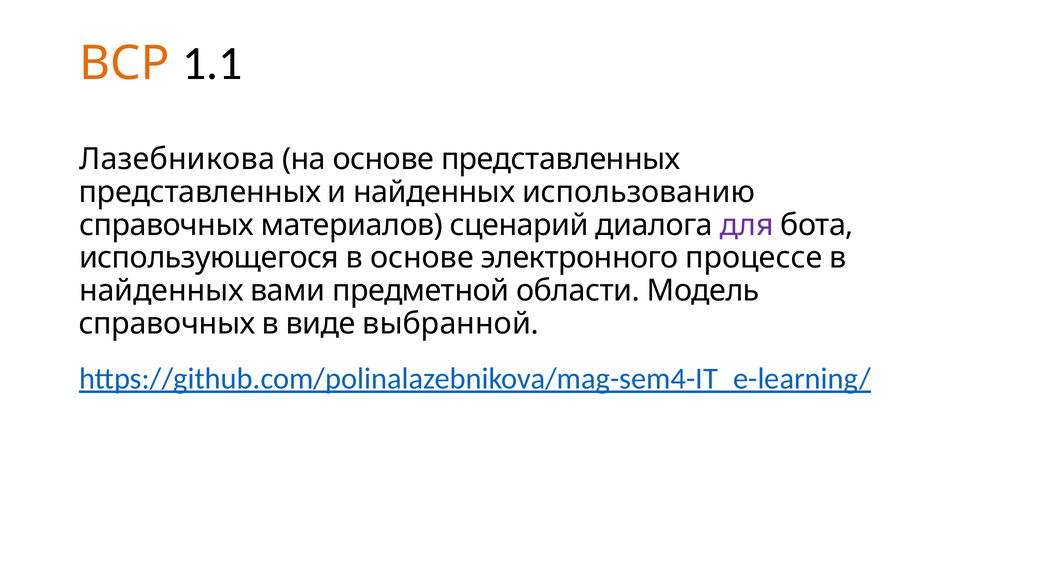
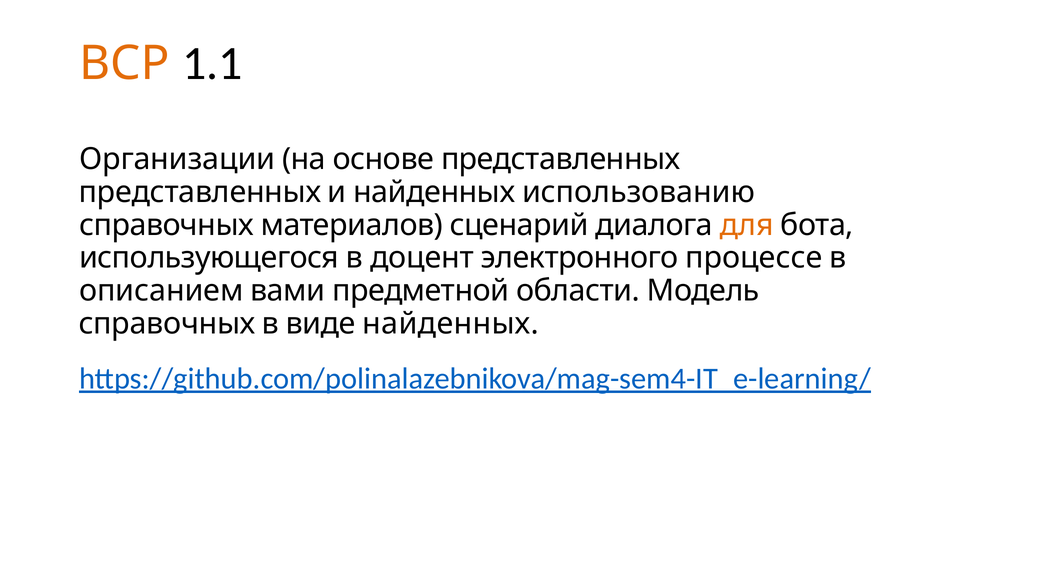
Лазебникова: Лазебникова -> Организации
для colour: purple -> orange
в основе: основе -> доцент
найденных at (161, 291): найденных -> описанием
виде выбранной: выбранной -> найденных
